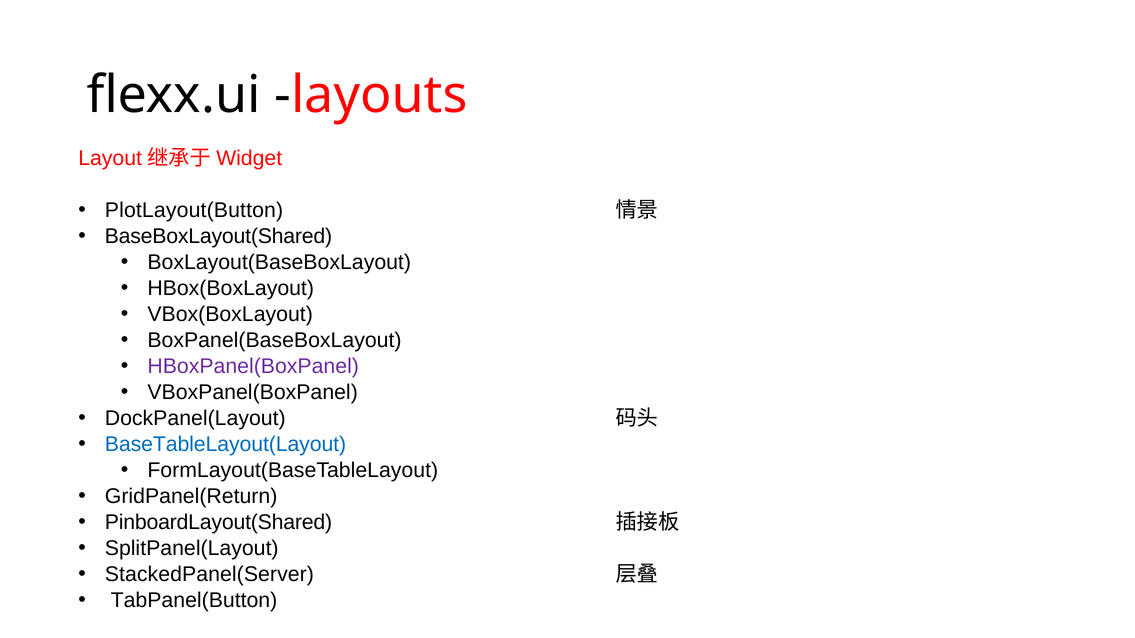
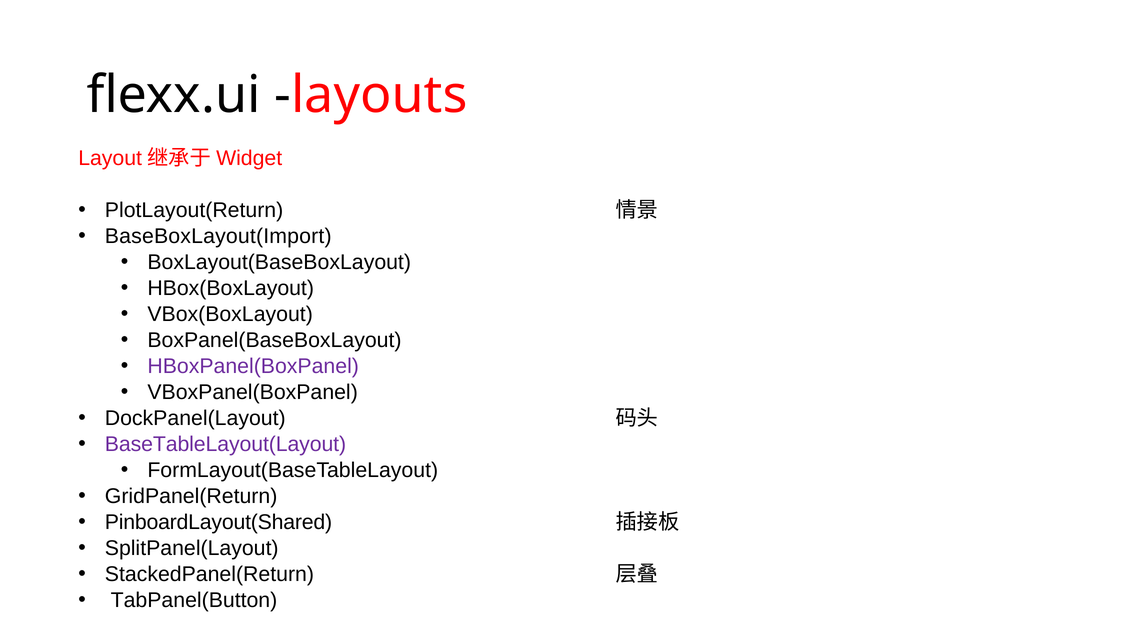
PlotLayout(Button: PlotLayout(Button -> PlotLayout(Return
BaseBoxLayout(Shared: BaseBoxLayout(Shared -> BaseBoxLayout(Import
BaseTableLayout(Layout colour: blue -> purple
StackedPanel(Server: StackedPanel(Server -> StackedPanel(Return
